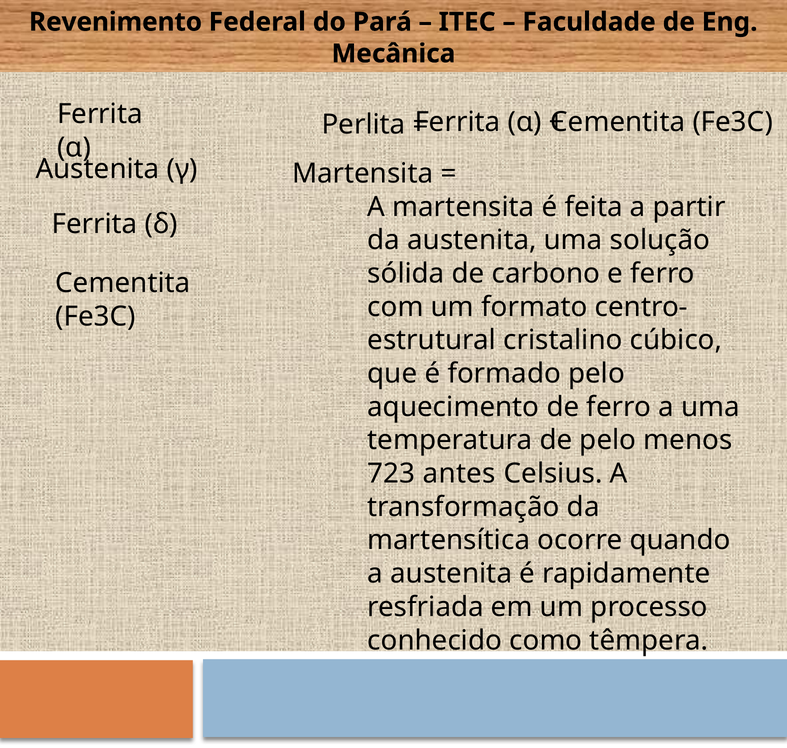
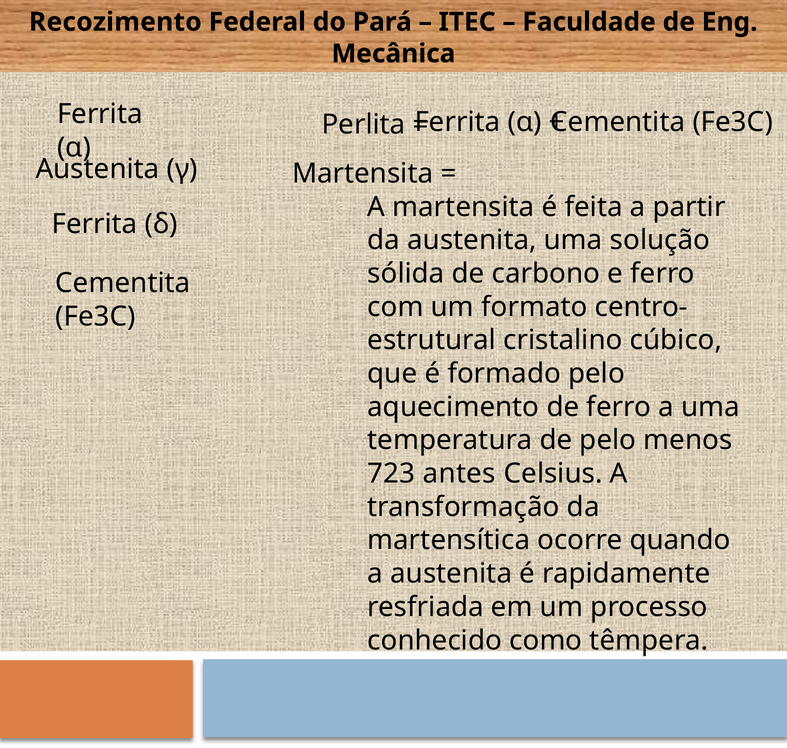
Revenimento: Revenimento -> Recozimento
